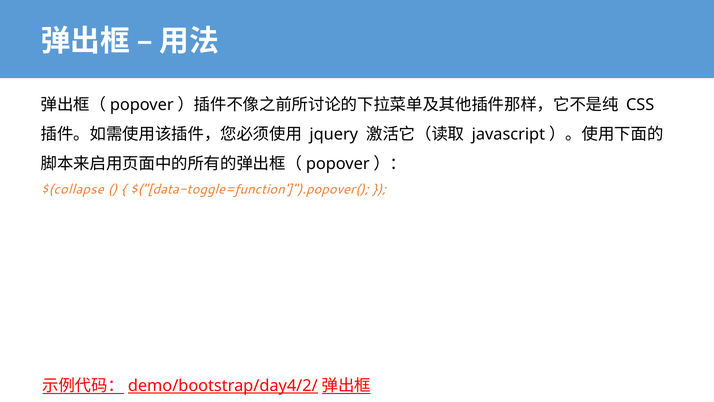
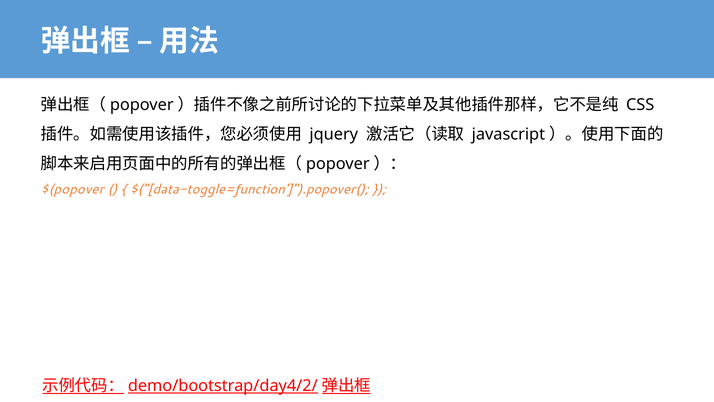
$(collapse: $(collapse -> $(popover
